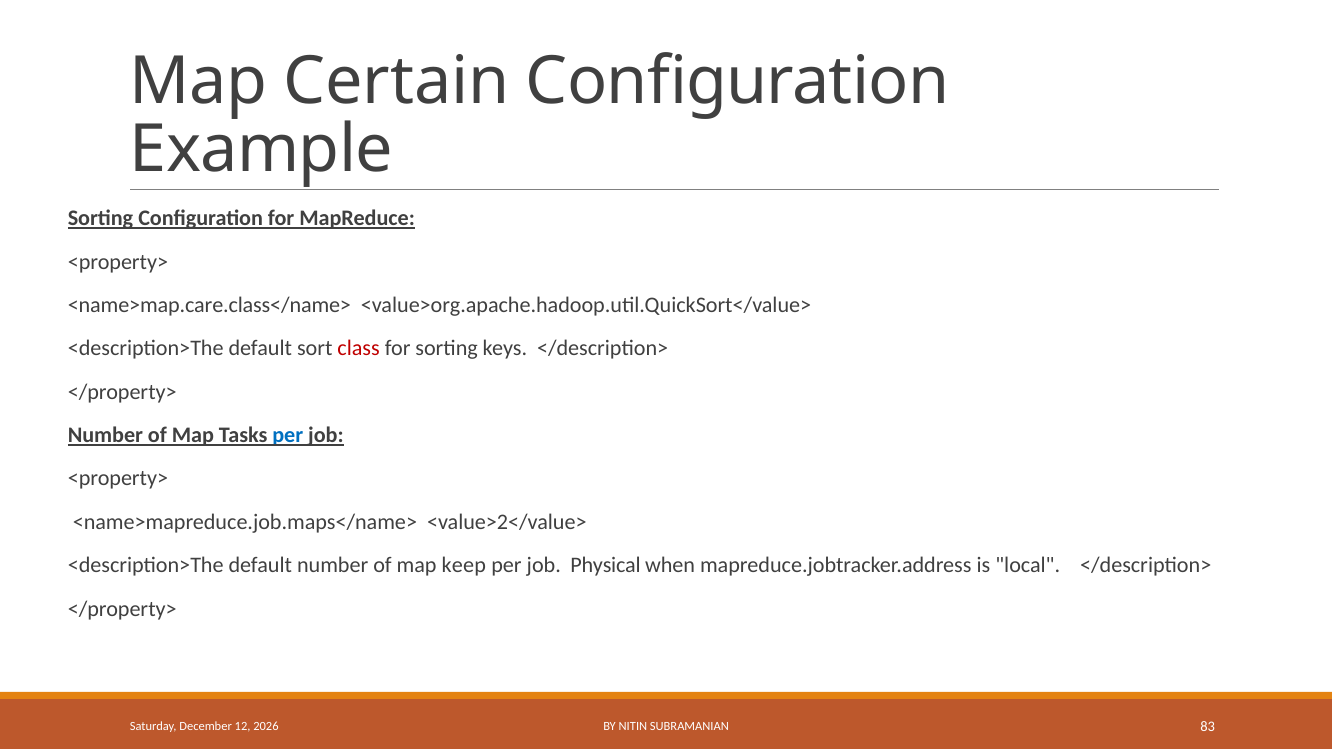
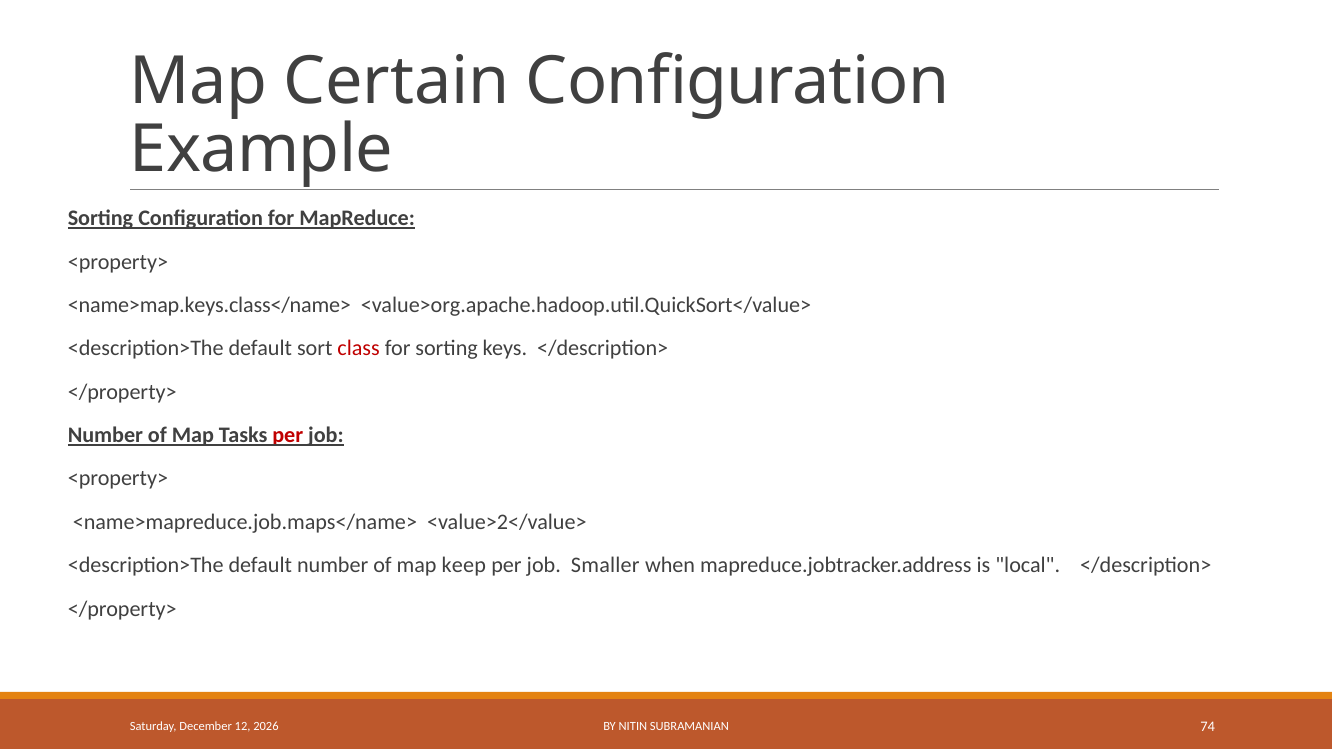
<name>map.care.class</name>: <name>map.care.class</name> -> <name>map.keys.class</name>
per at (288, 435) colour: blue -> red
Physical: Physical -> Smaller
83: 83 -> 74
